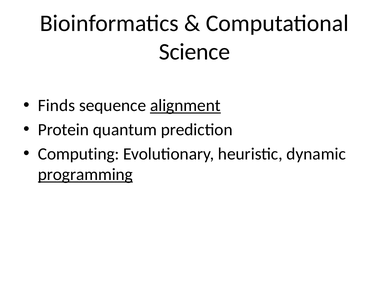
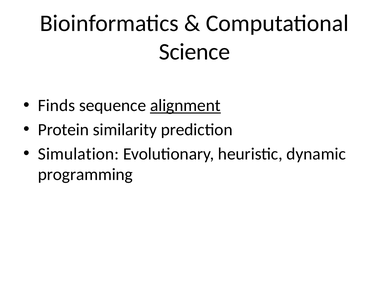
quantum: quantum -> similarity
Computing: Computing -> Simulation
programming underline: present -> none
